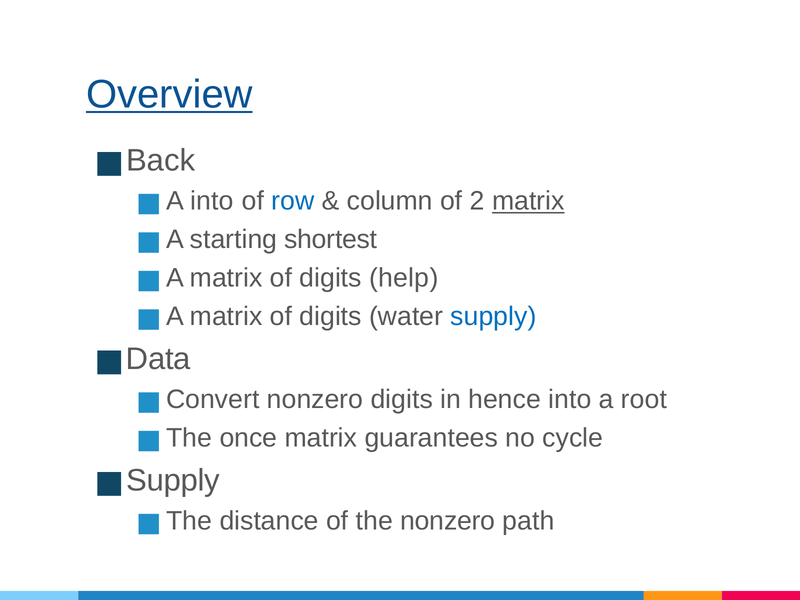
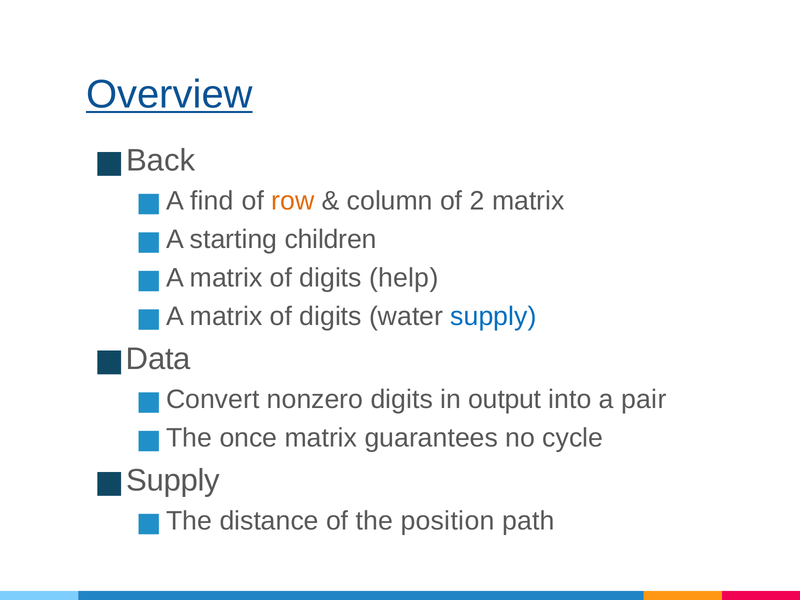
into at (212, 201): into -> find
row colour: blue -> orange
matrix at (528, 201) underline: present -> none
shortest: shortest -> children
hence: hence -> output
root: root -> pair
the nonzero: nonzero -> position
